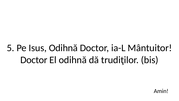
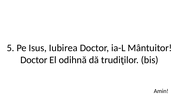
Isus Odihnă: Odihnă -> Iubirea
